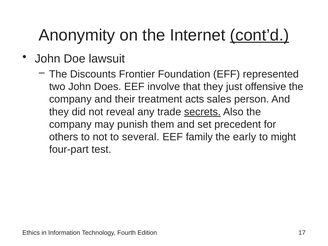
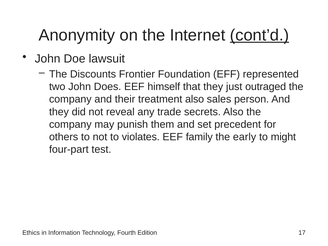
involve: involve -> himself
offensive: offensive -> outraged
treatment acts: acts -> also
secrets underline: present -> none
several: several -> violates
